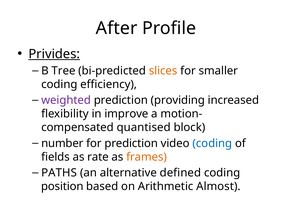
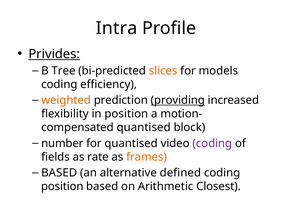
After: After -> Intra
smaller: smaller -> models
weighted colour: purple -> orange
providing underline: none -> present
in improve: improve -> position
for prediction: prediction -> quantised
coding at (212, 143) colour: blue -> purple
PATHS at (59, 173): PATHS -> BASED
Almost: Almost -> Closest
